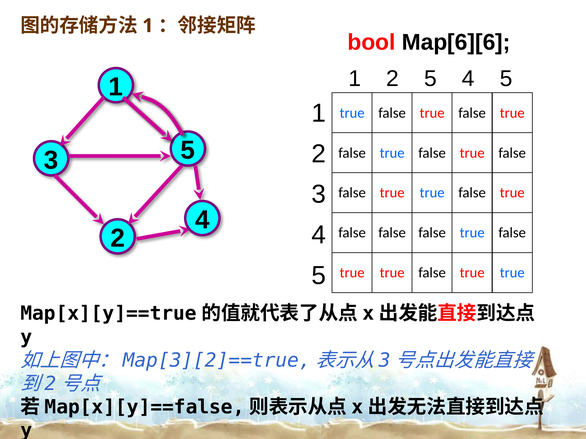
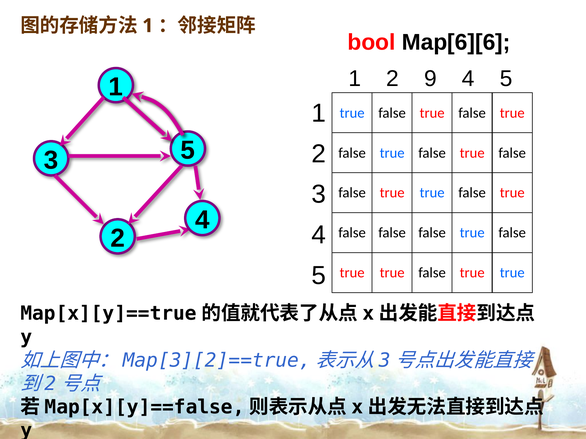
1 2 5: 5 -> 9
